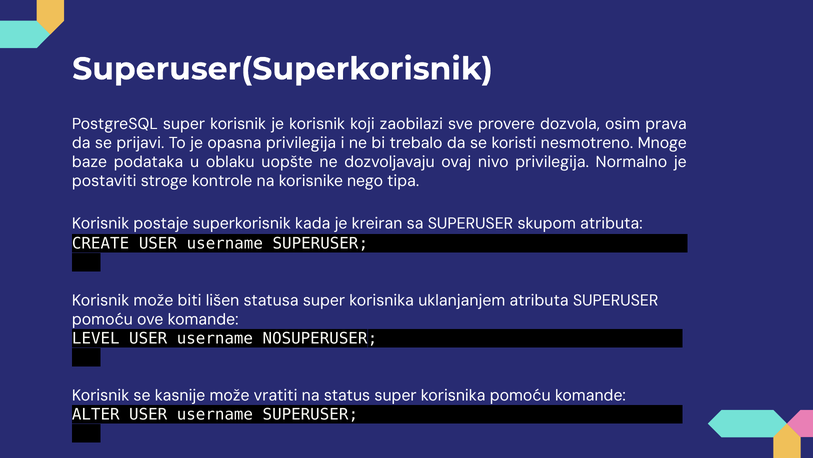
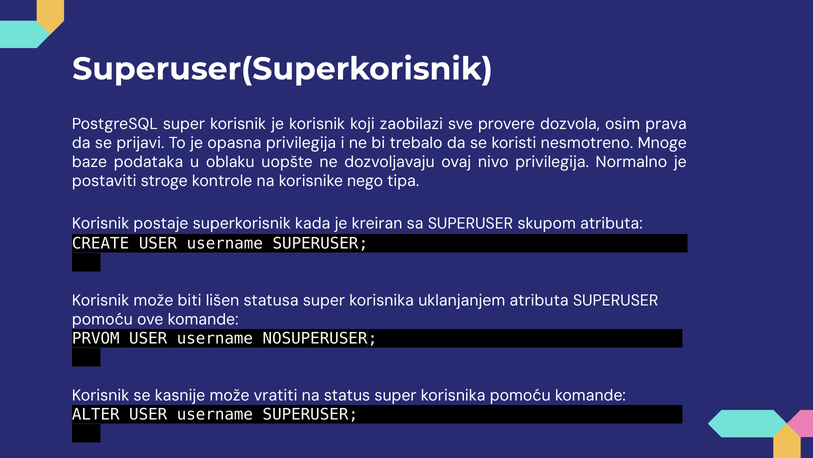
LEVEL: LEVEL -> PRVOM
